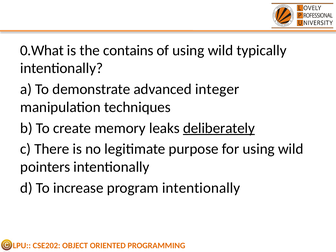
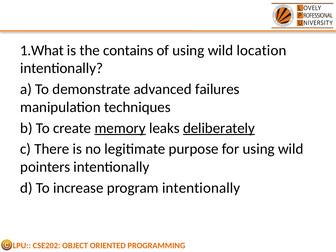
0.What: 0.What -> 1.What
typically: typically -> location
integer: integer -> failures
memory underline: none -> present
